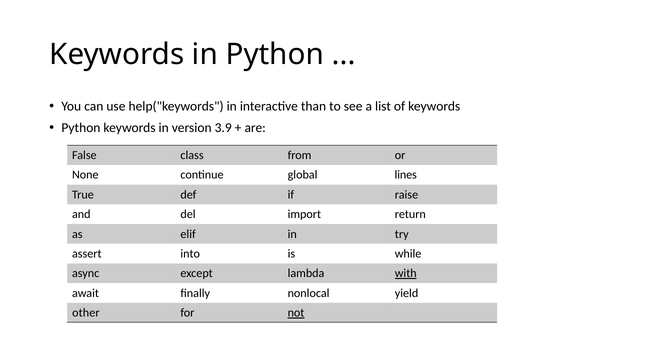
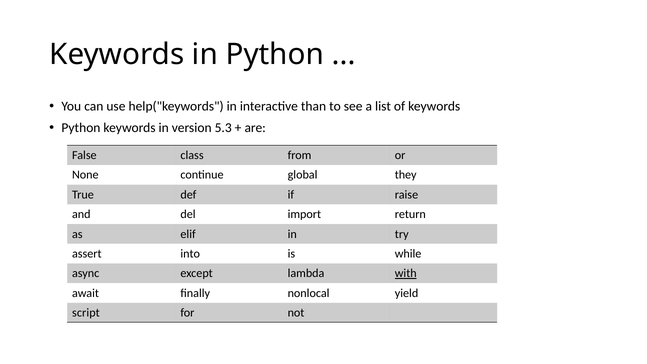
3.9: 3.9 -> 5.3
lines: lines -> they
other: other -> script
not underline: present -> none
